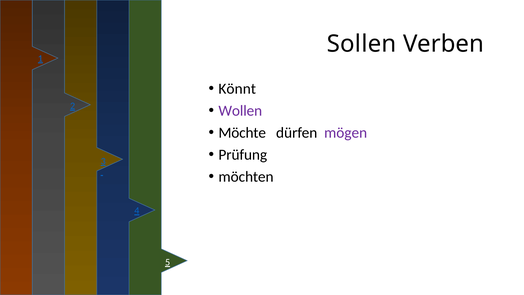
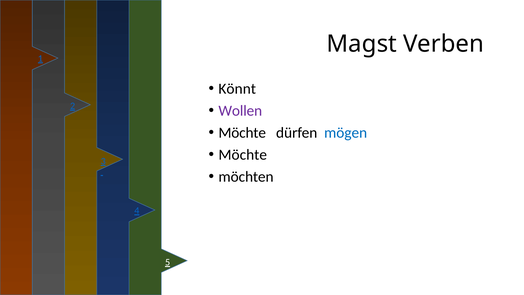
Sollen: Sollen -> Magst
mögen colour: purple -> blue
Prüfung at (243, 155): Prüfung -> Möchte
